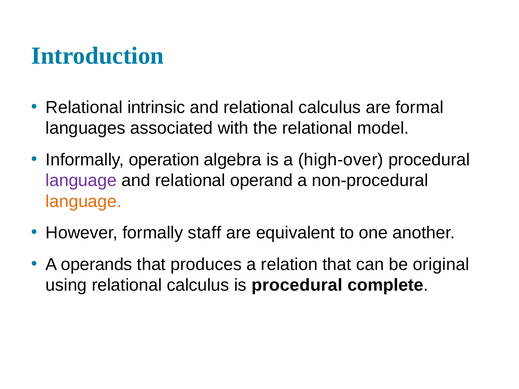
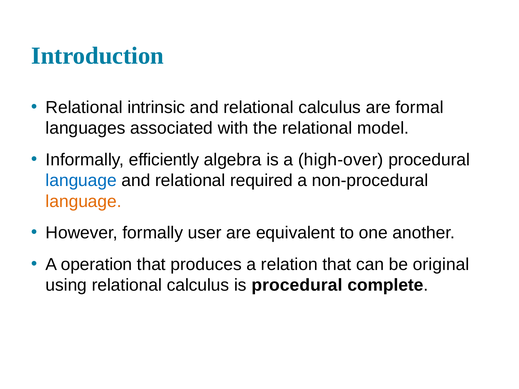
operation: operation -> efficiently
language at (81, 181) colour: purple -> blue
operand: operand -> required
staff: staff -> user
operands: operands -> operation
